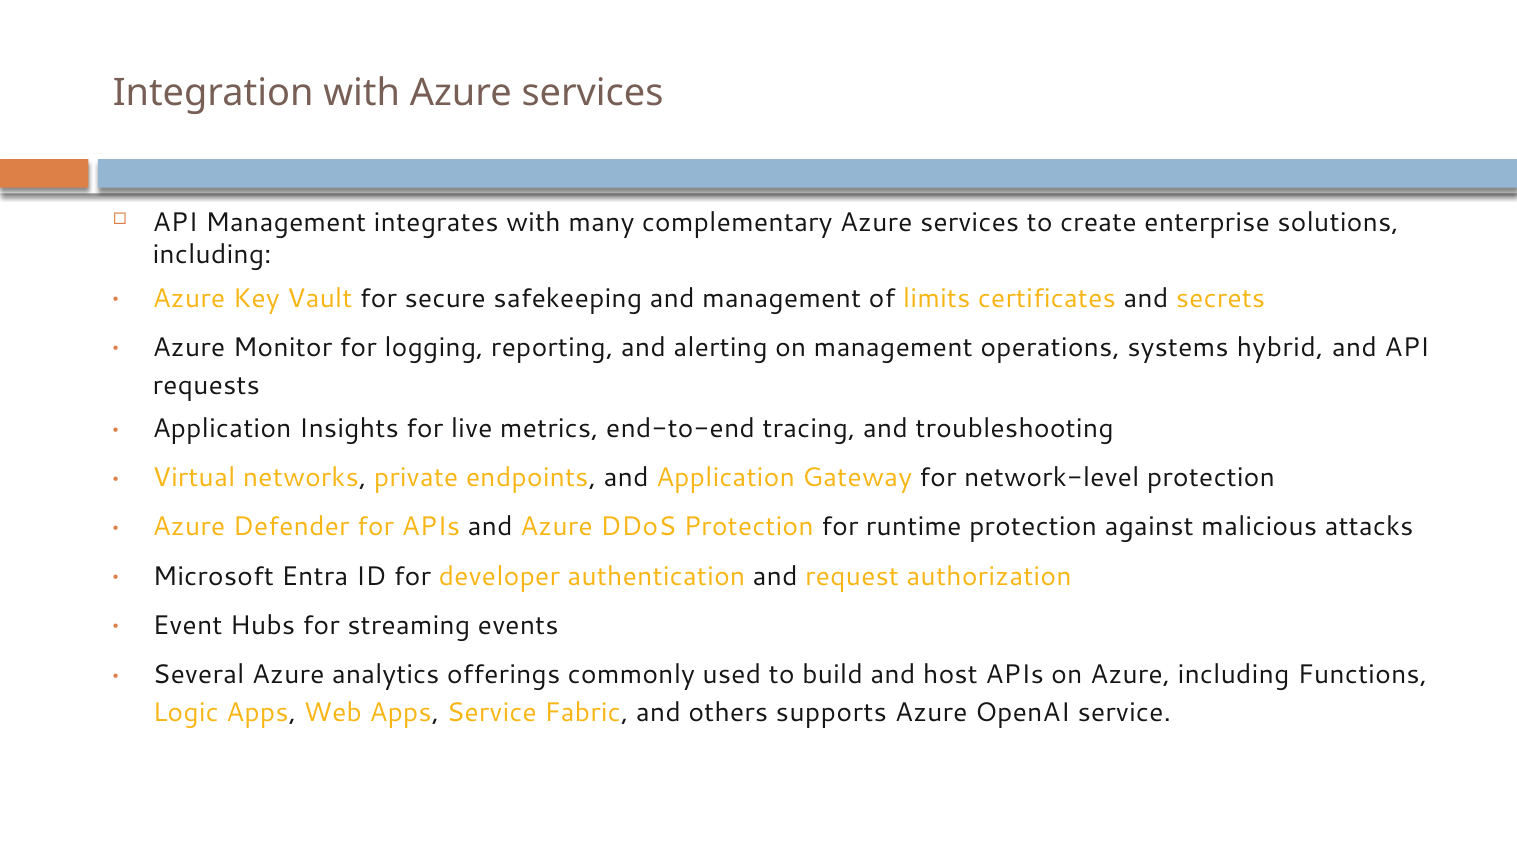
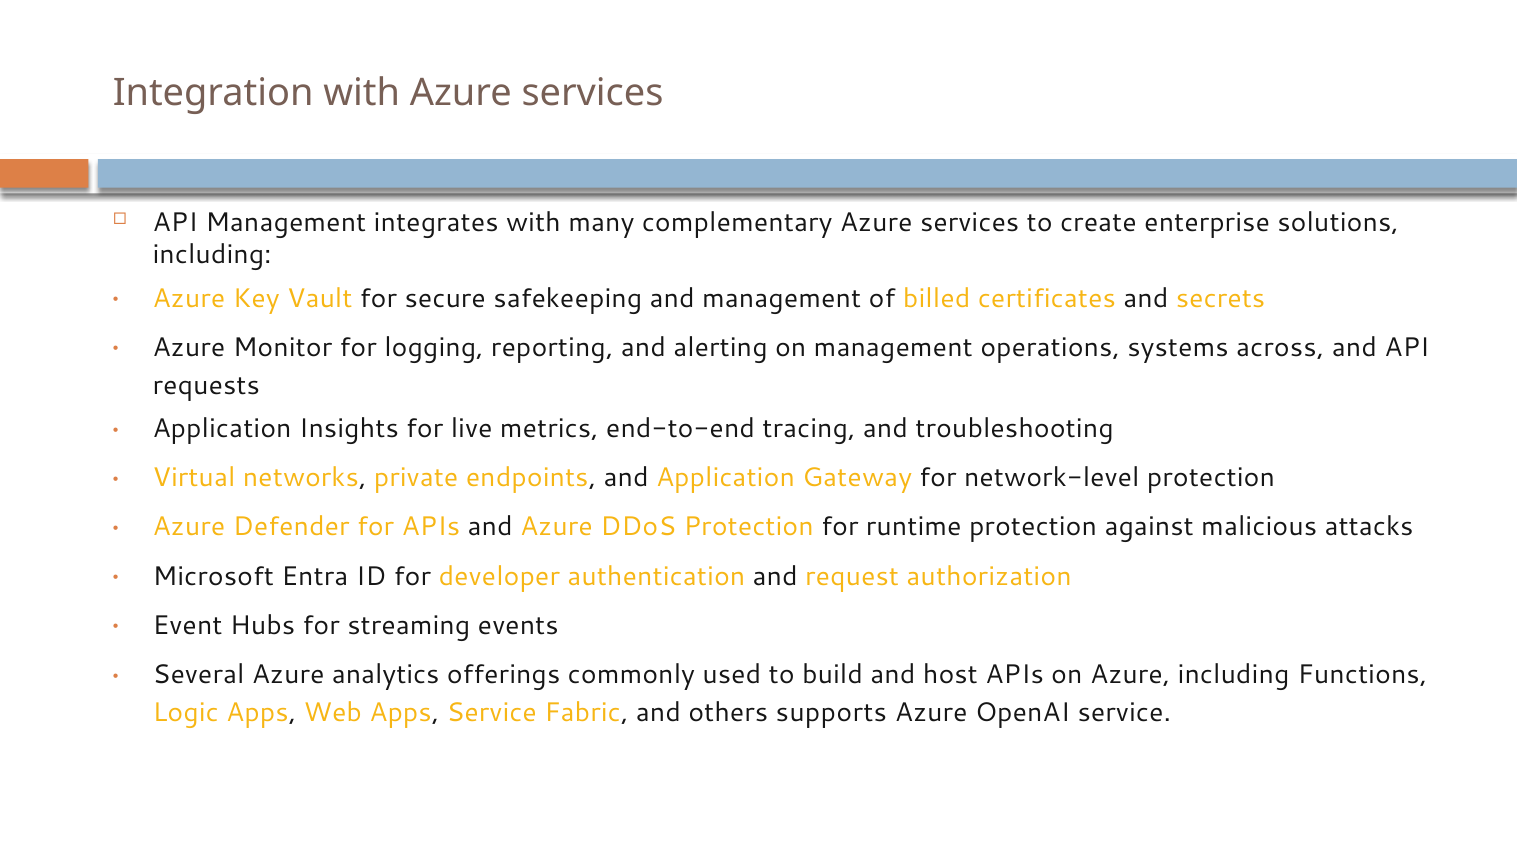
limits: limits -> billed
hybrid: hybrid -> across
